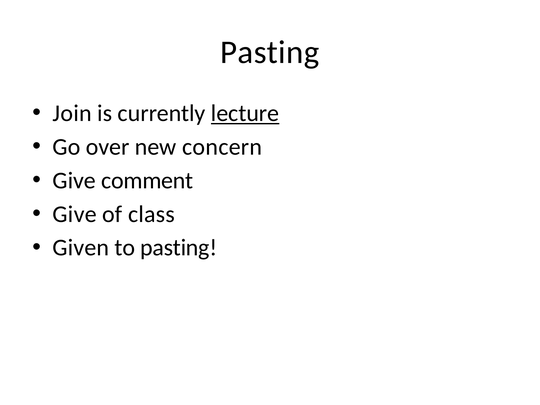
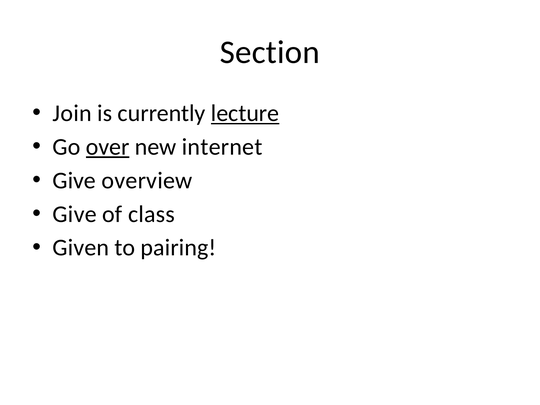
Pasting at (270, 52): Pasting -> Section
over underline: none -> present
concern: concern -> internet
comment: comment -> overview
to pasting: pasting -> pairing
